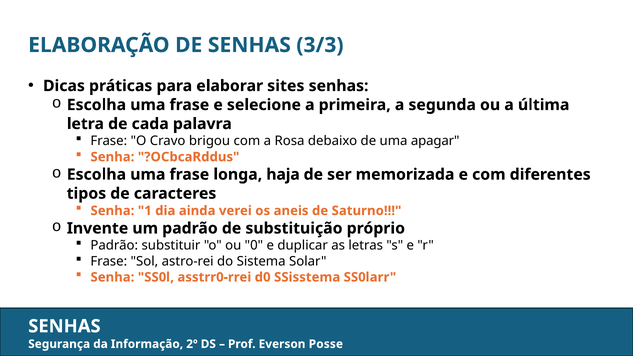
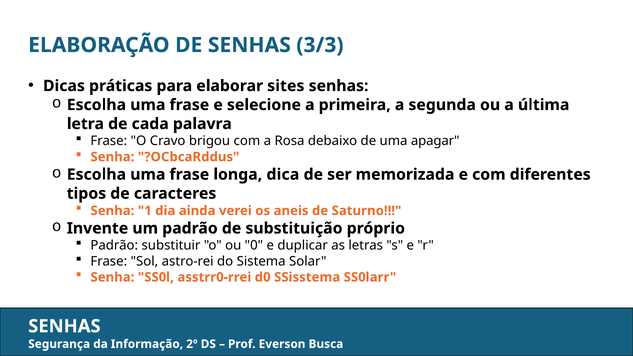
haja: haja -> dica
Posse: Posse -> Busca
